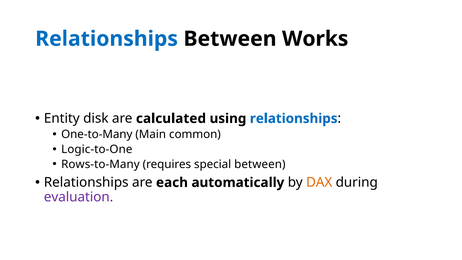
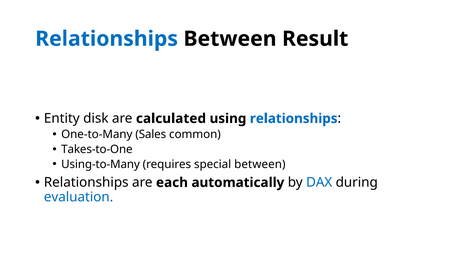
Works: Works -> Result
Main: Main -> Sales
Logic-to-One: Logic-to-One -> Takes-to-One
Rows-to-Many: Rows-to-Many -> Using-to-Many
DAX colour: orange -> blue
evaluation colour: purple -> blue
